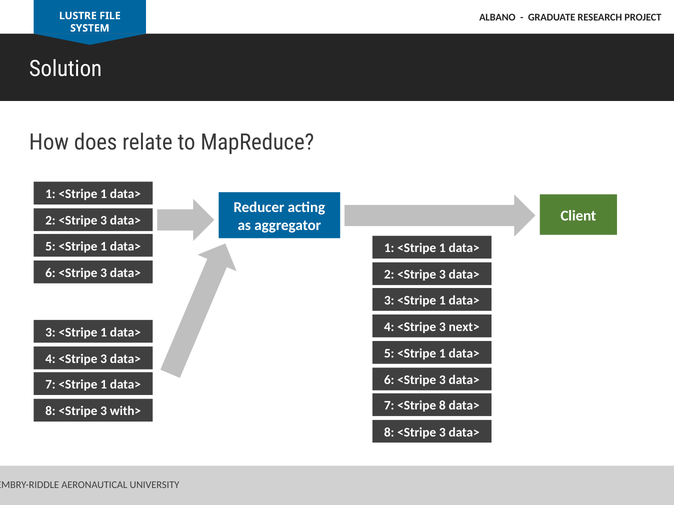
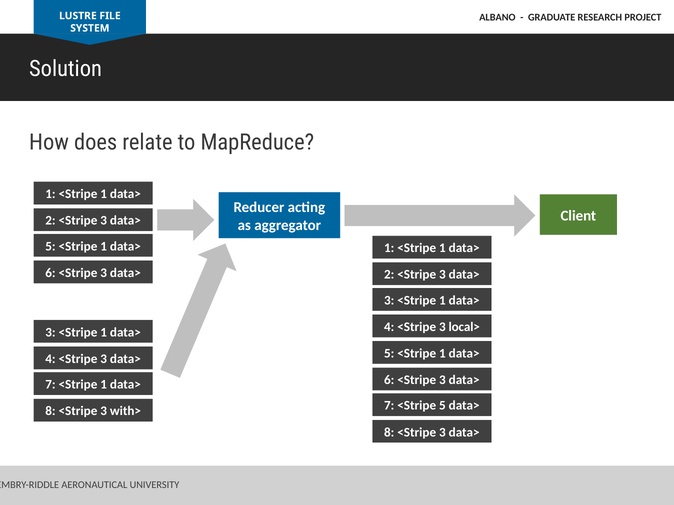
next>: next> -> local>
<Stripe 8: 8 -> 5
